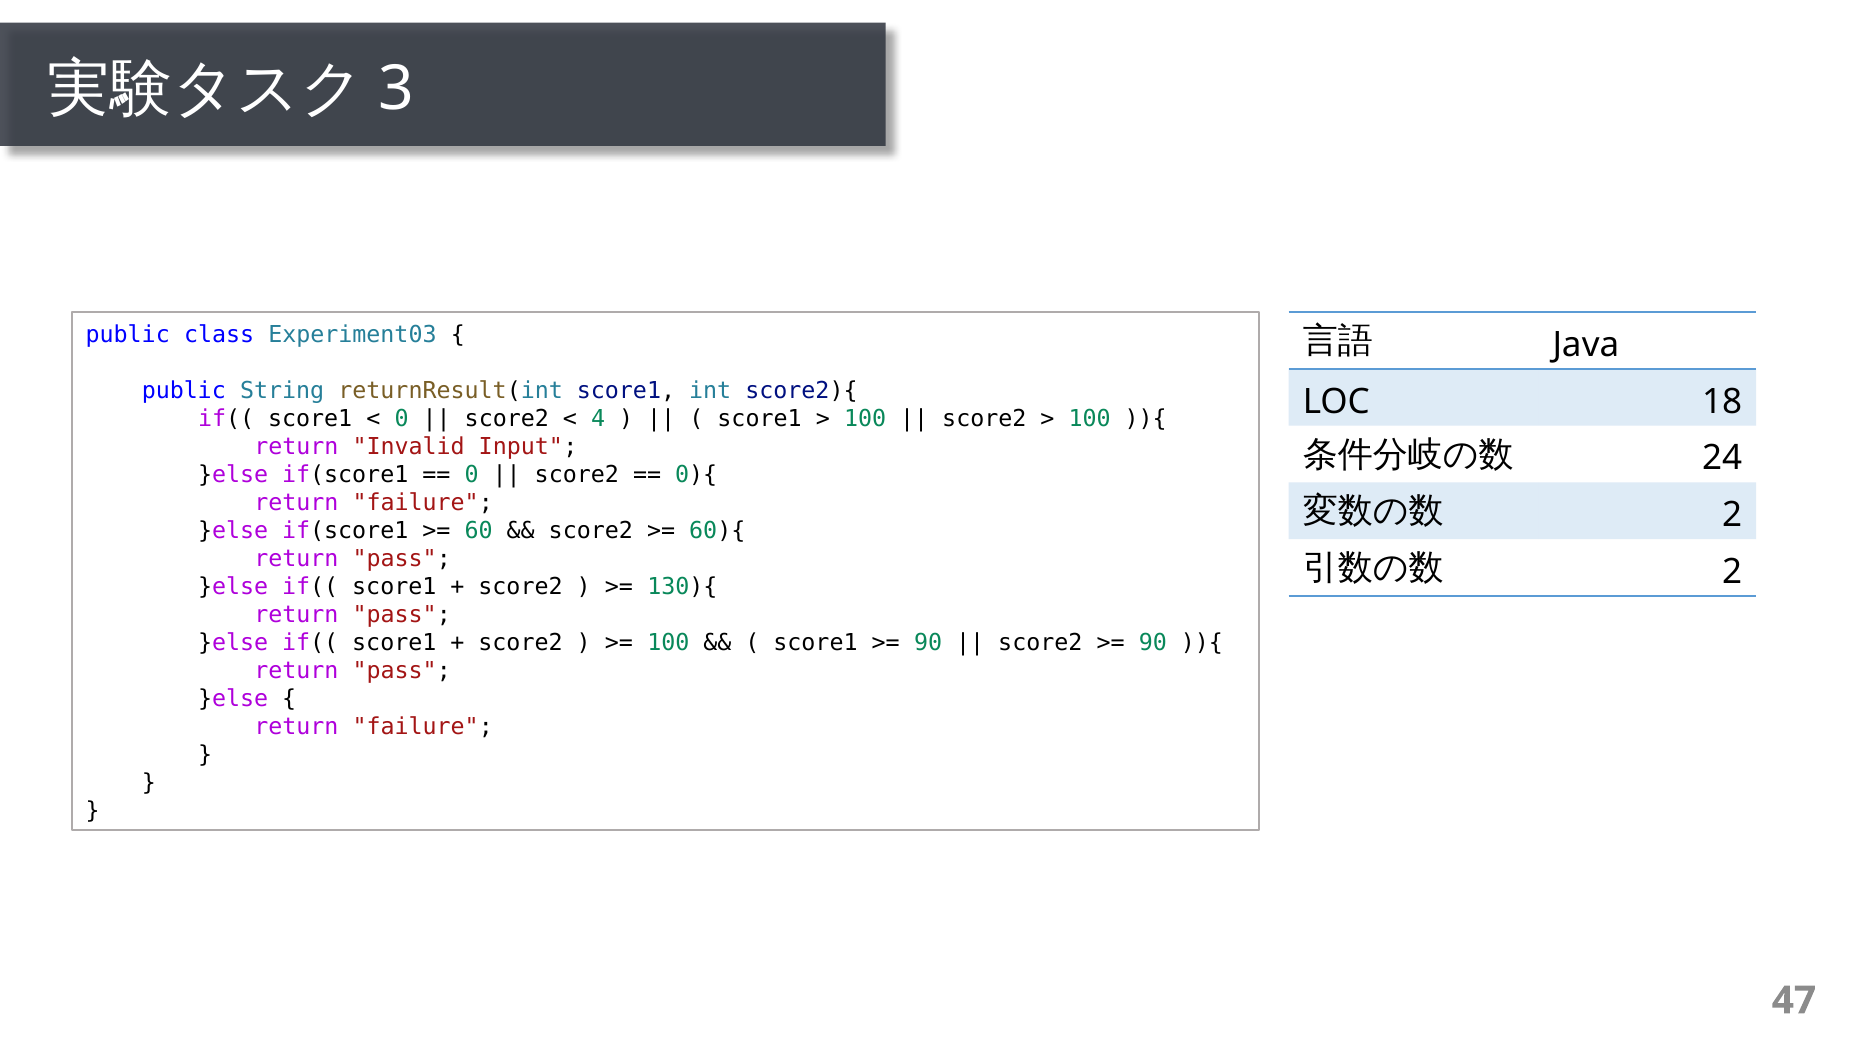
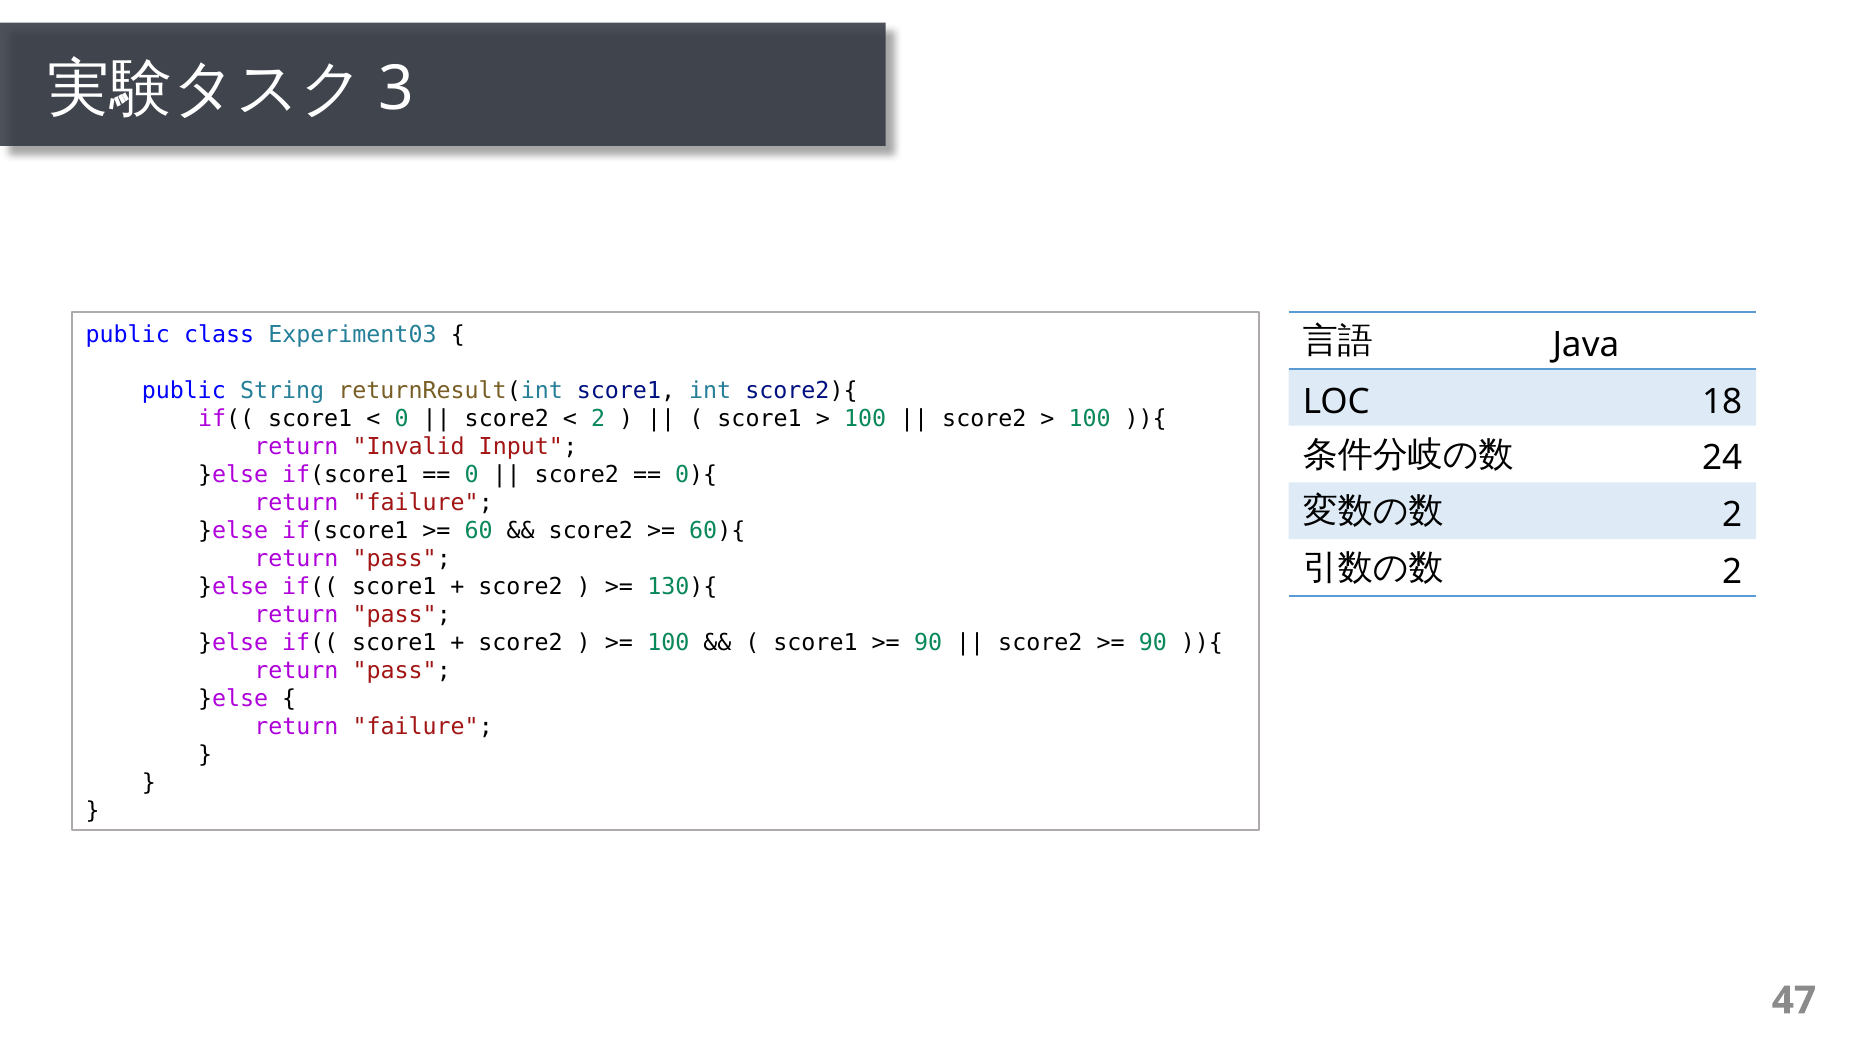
4 at (598, 419): 4 -> 2
